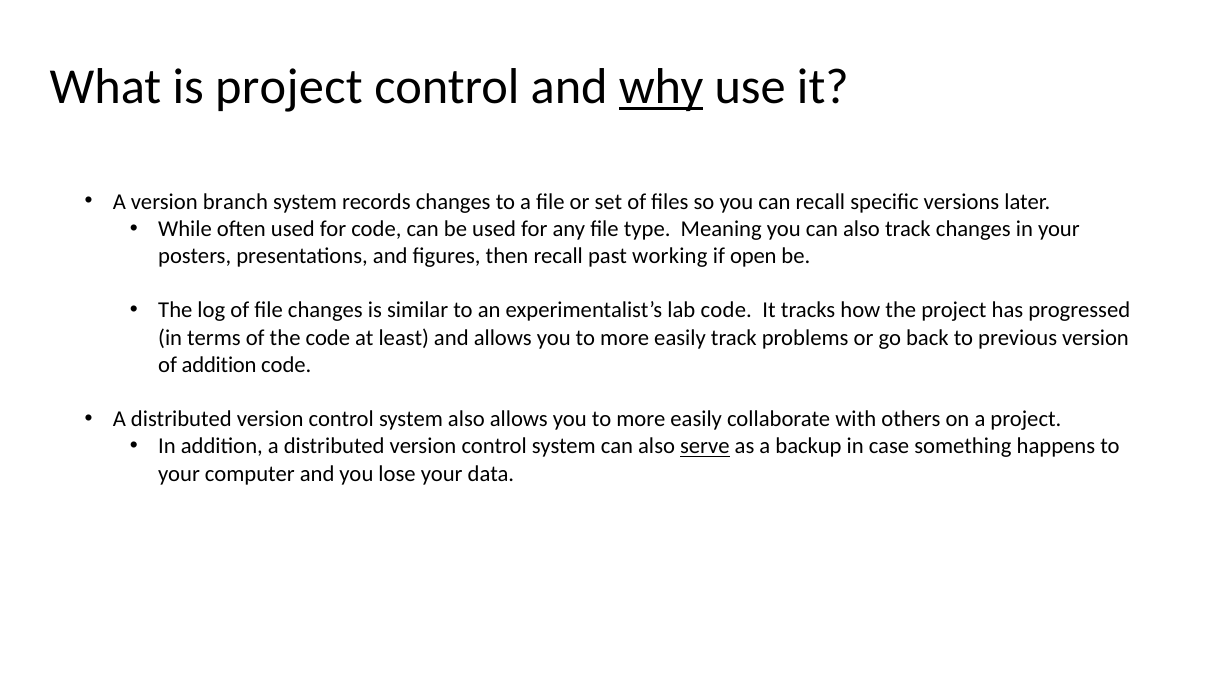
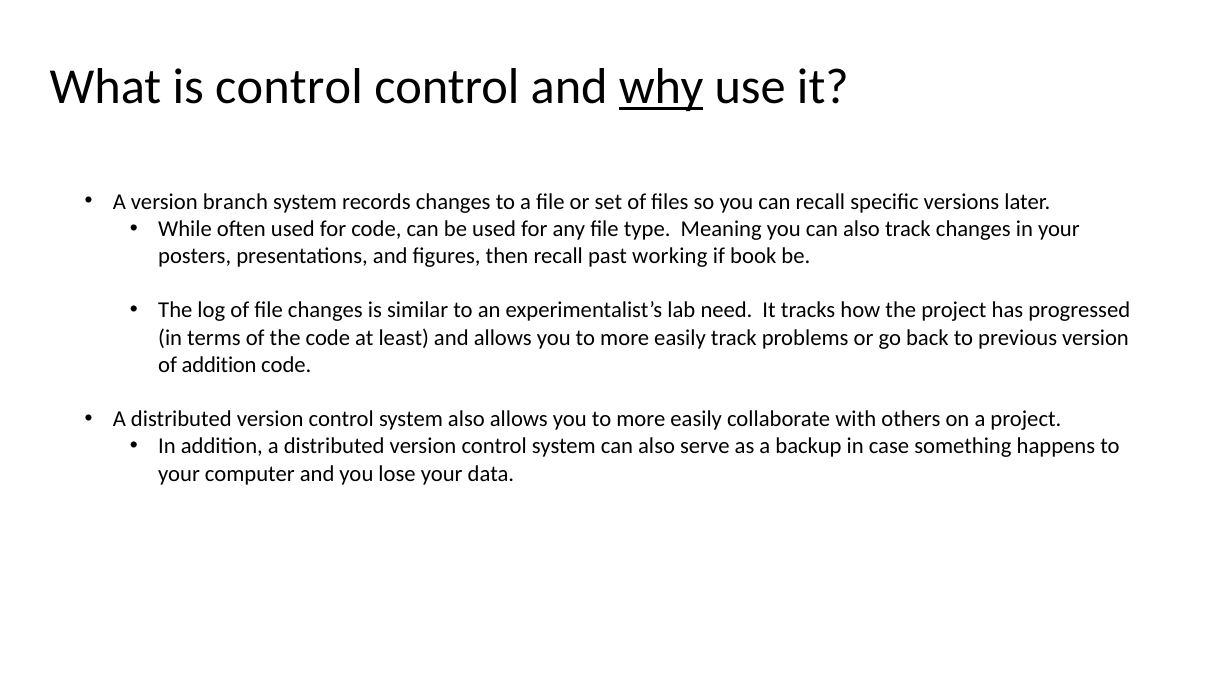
is project: project -> control
open: open -> book
lab code: code -> need
serve underline: present -> none
